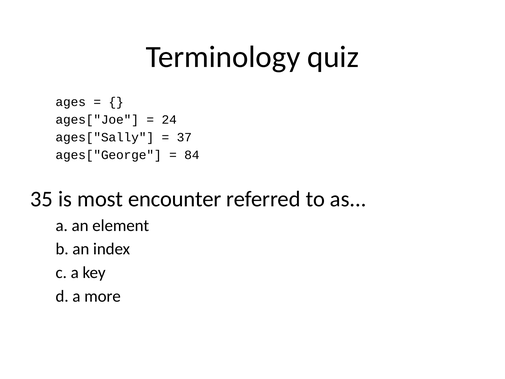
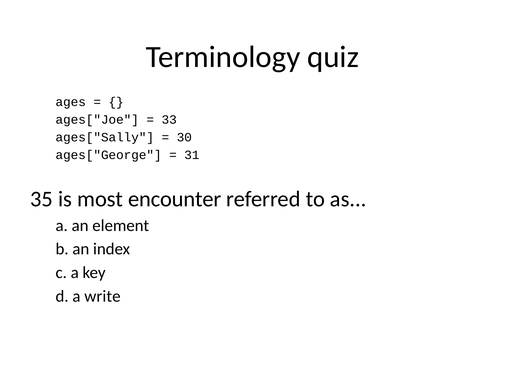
24: 24 -> 33
37: 37 -> 30
84: 84 -> 31
more: more -> write
